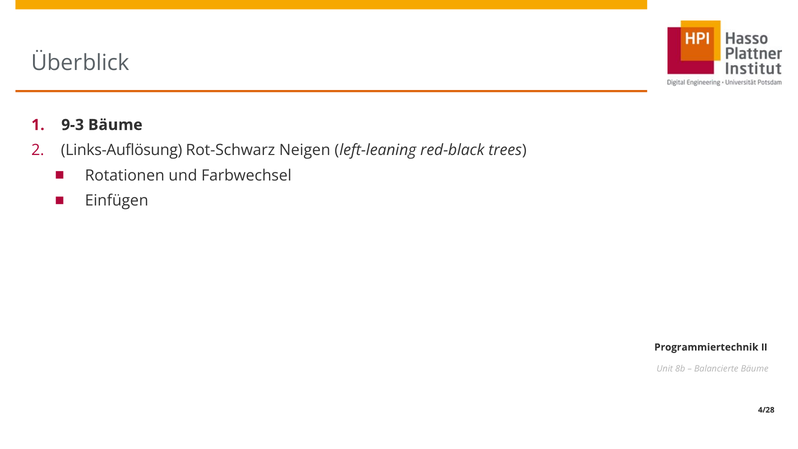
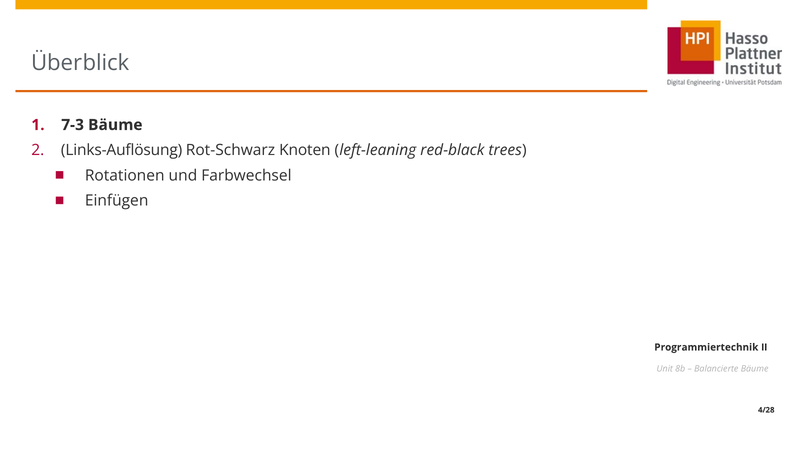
9-3: 9-3 -> 7-3
Neigen: Neigen -> Knoten
